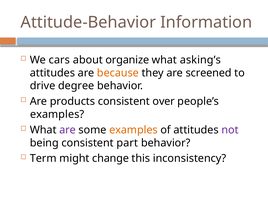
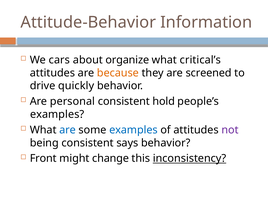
asking’s: asking’s -> critical’s
degree: degree -> quickly
products: products -> personal
over: over -> hold
are at (68, 130) colour: purple -> blue
examples at (133, 130) colour: orange -> blue
part: part -> says
Term: Term -> Front
inconsistency underline: none -> present
